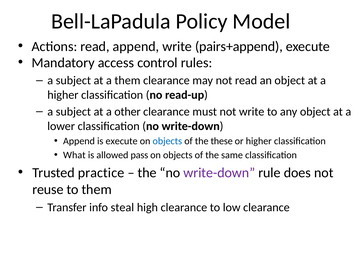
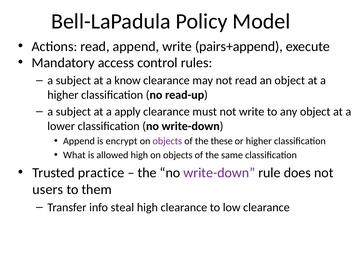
a them: them -> know
other: other -> apply
is execute: execute -> encrypt
objects at (167, 141) colour: blue -> purple
allowed pass: pass -> high
reuse: reuse -> users
